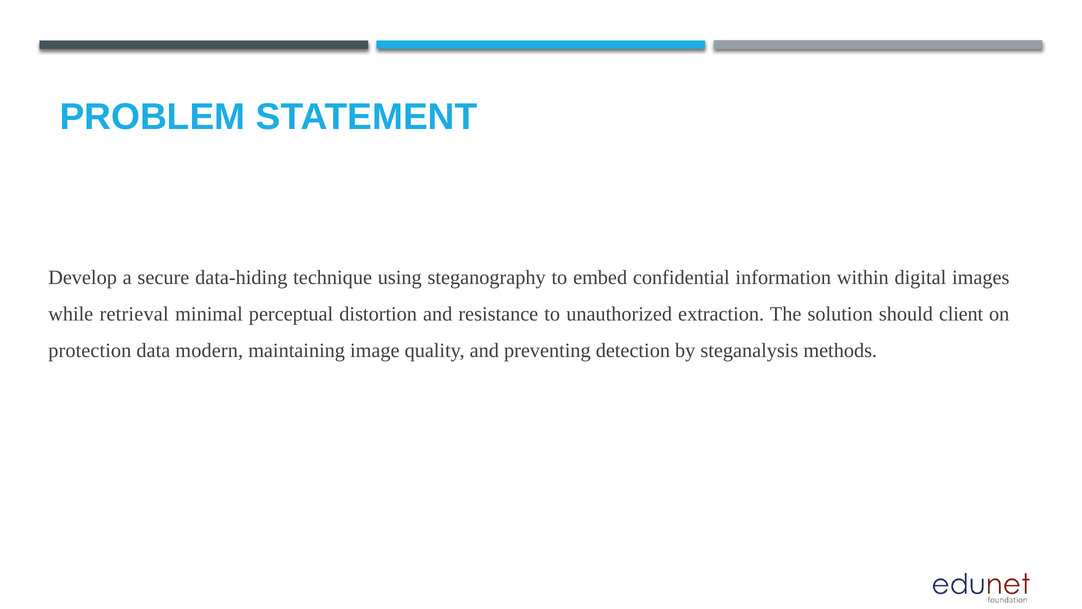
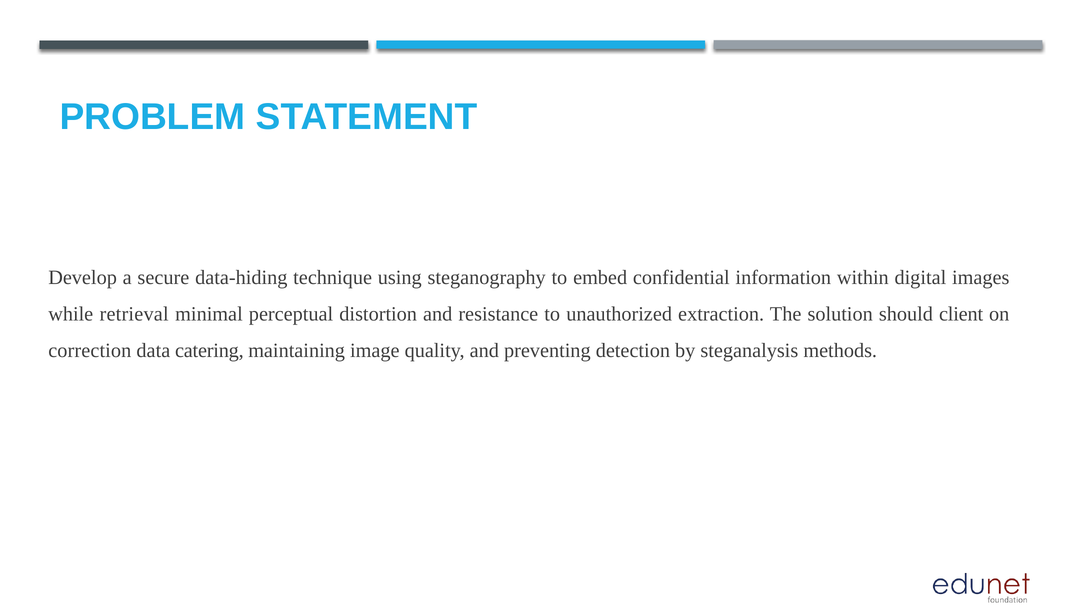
protection: protection -> correction
modern: modern -> catering
